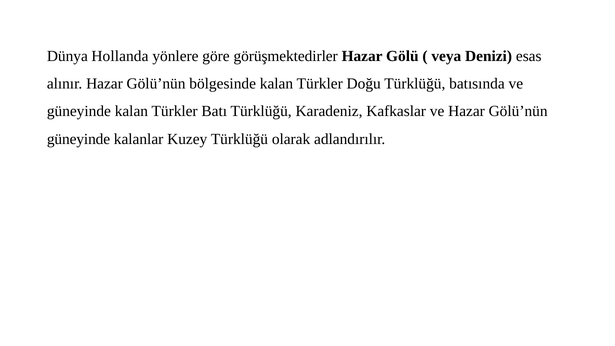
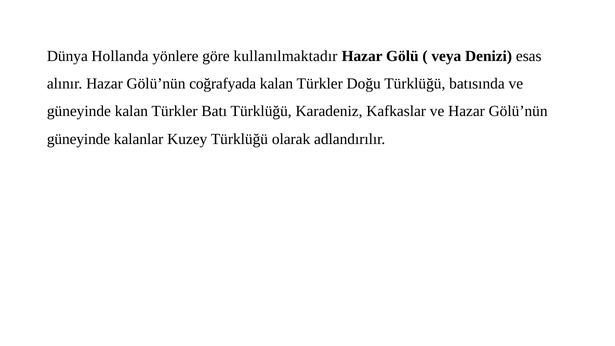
görüşmektedirler: görüşmektedirler -> kullanılmaktadır
bölgesinde: bölgesinde -> coğrafyada
